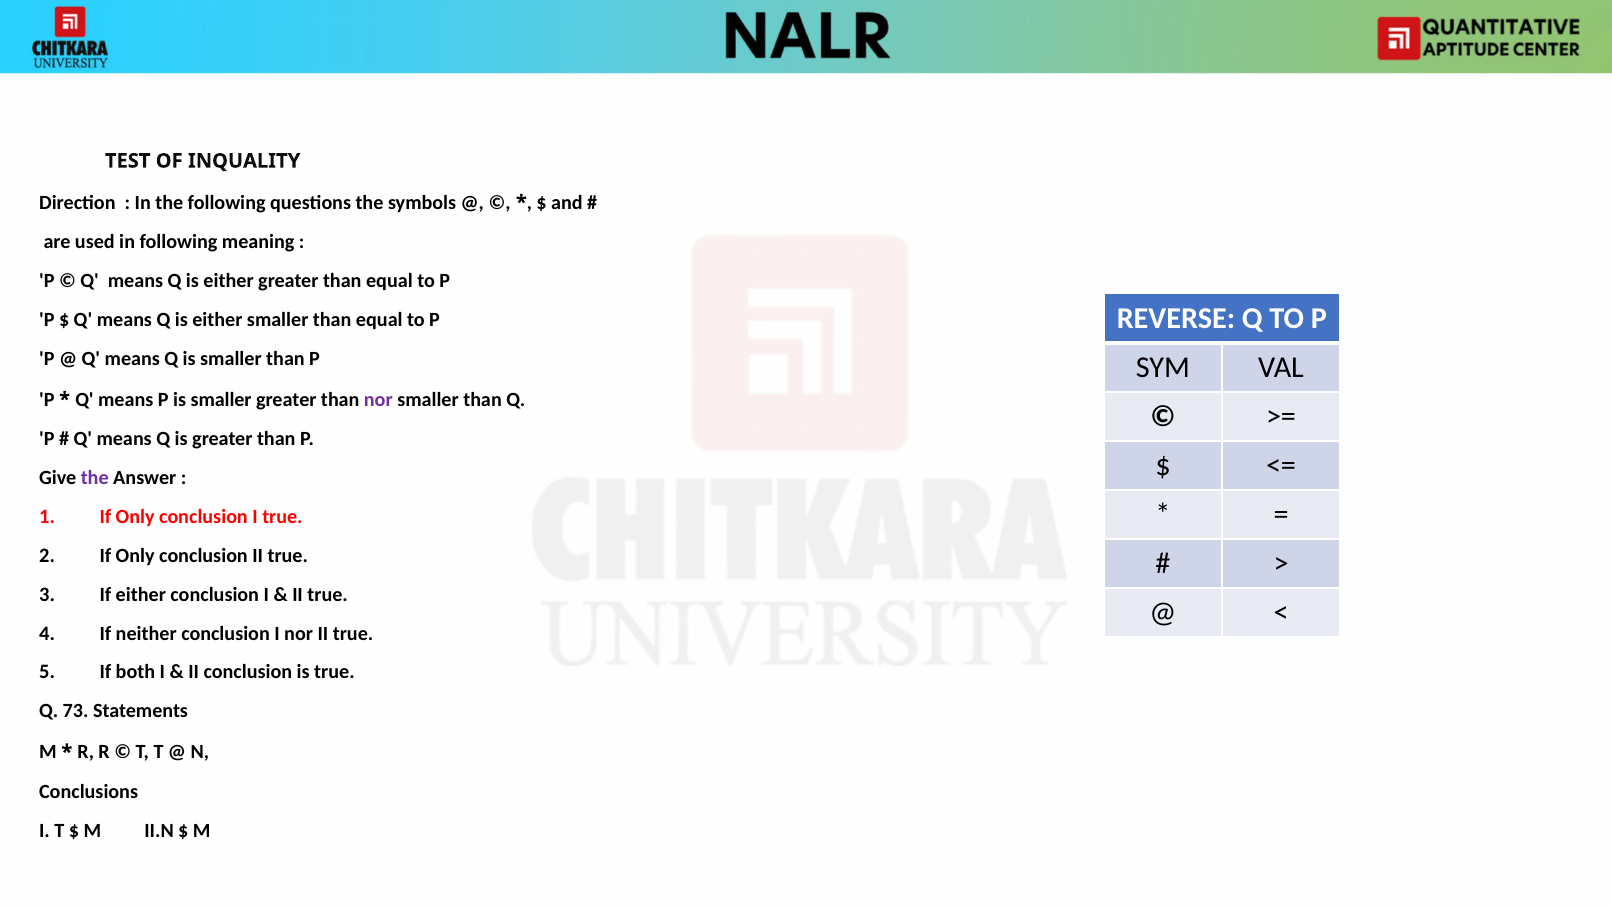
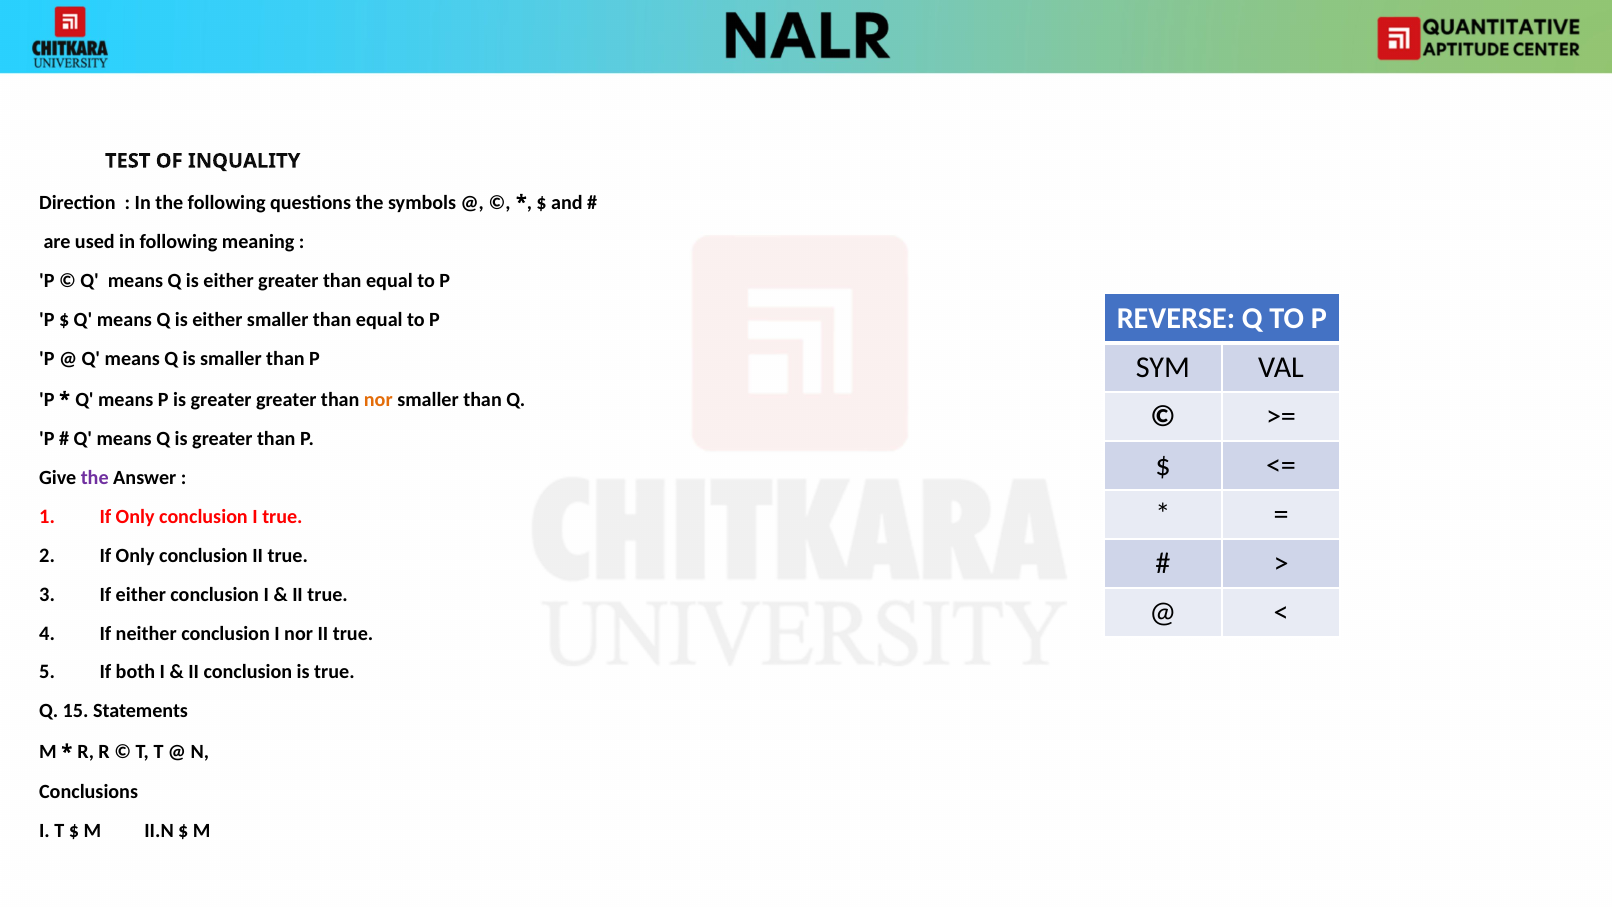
P is smaller: smaller -> greater
nor at (378, 399) colour: purple -> orange
73: 73 -> 15
